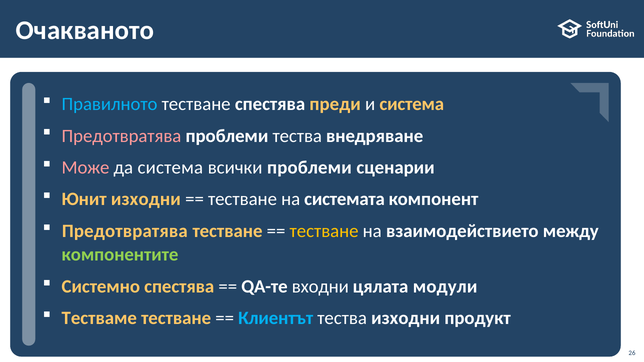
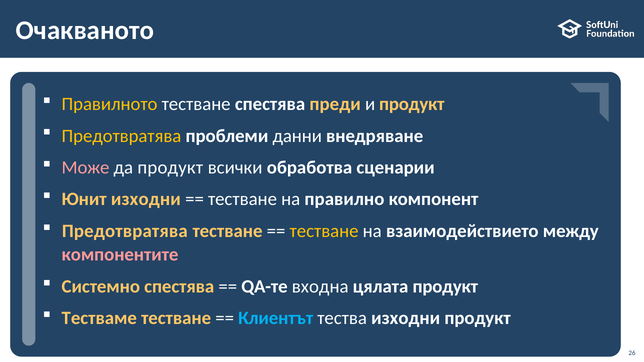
Правилното colour: light blue -> yellow
и система: система -> продукт
Предотвратява at (121, 136) colour: pink -> yellow
проблеми тества: тества -> данни
да система: система -> продукт
всички проблеми: проблеми -> обработва
системата: системата -> правилно
компонентите colour: light green -> pink
входни: входни -> входна
цялата модули: модули -> продукт
